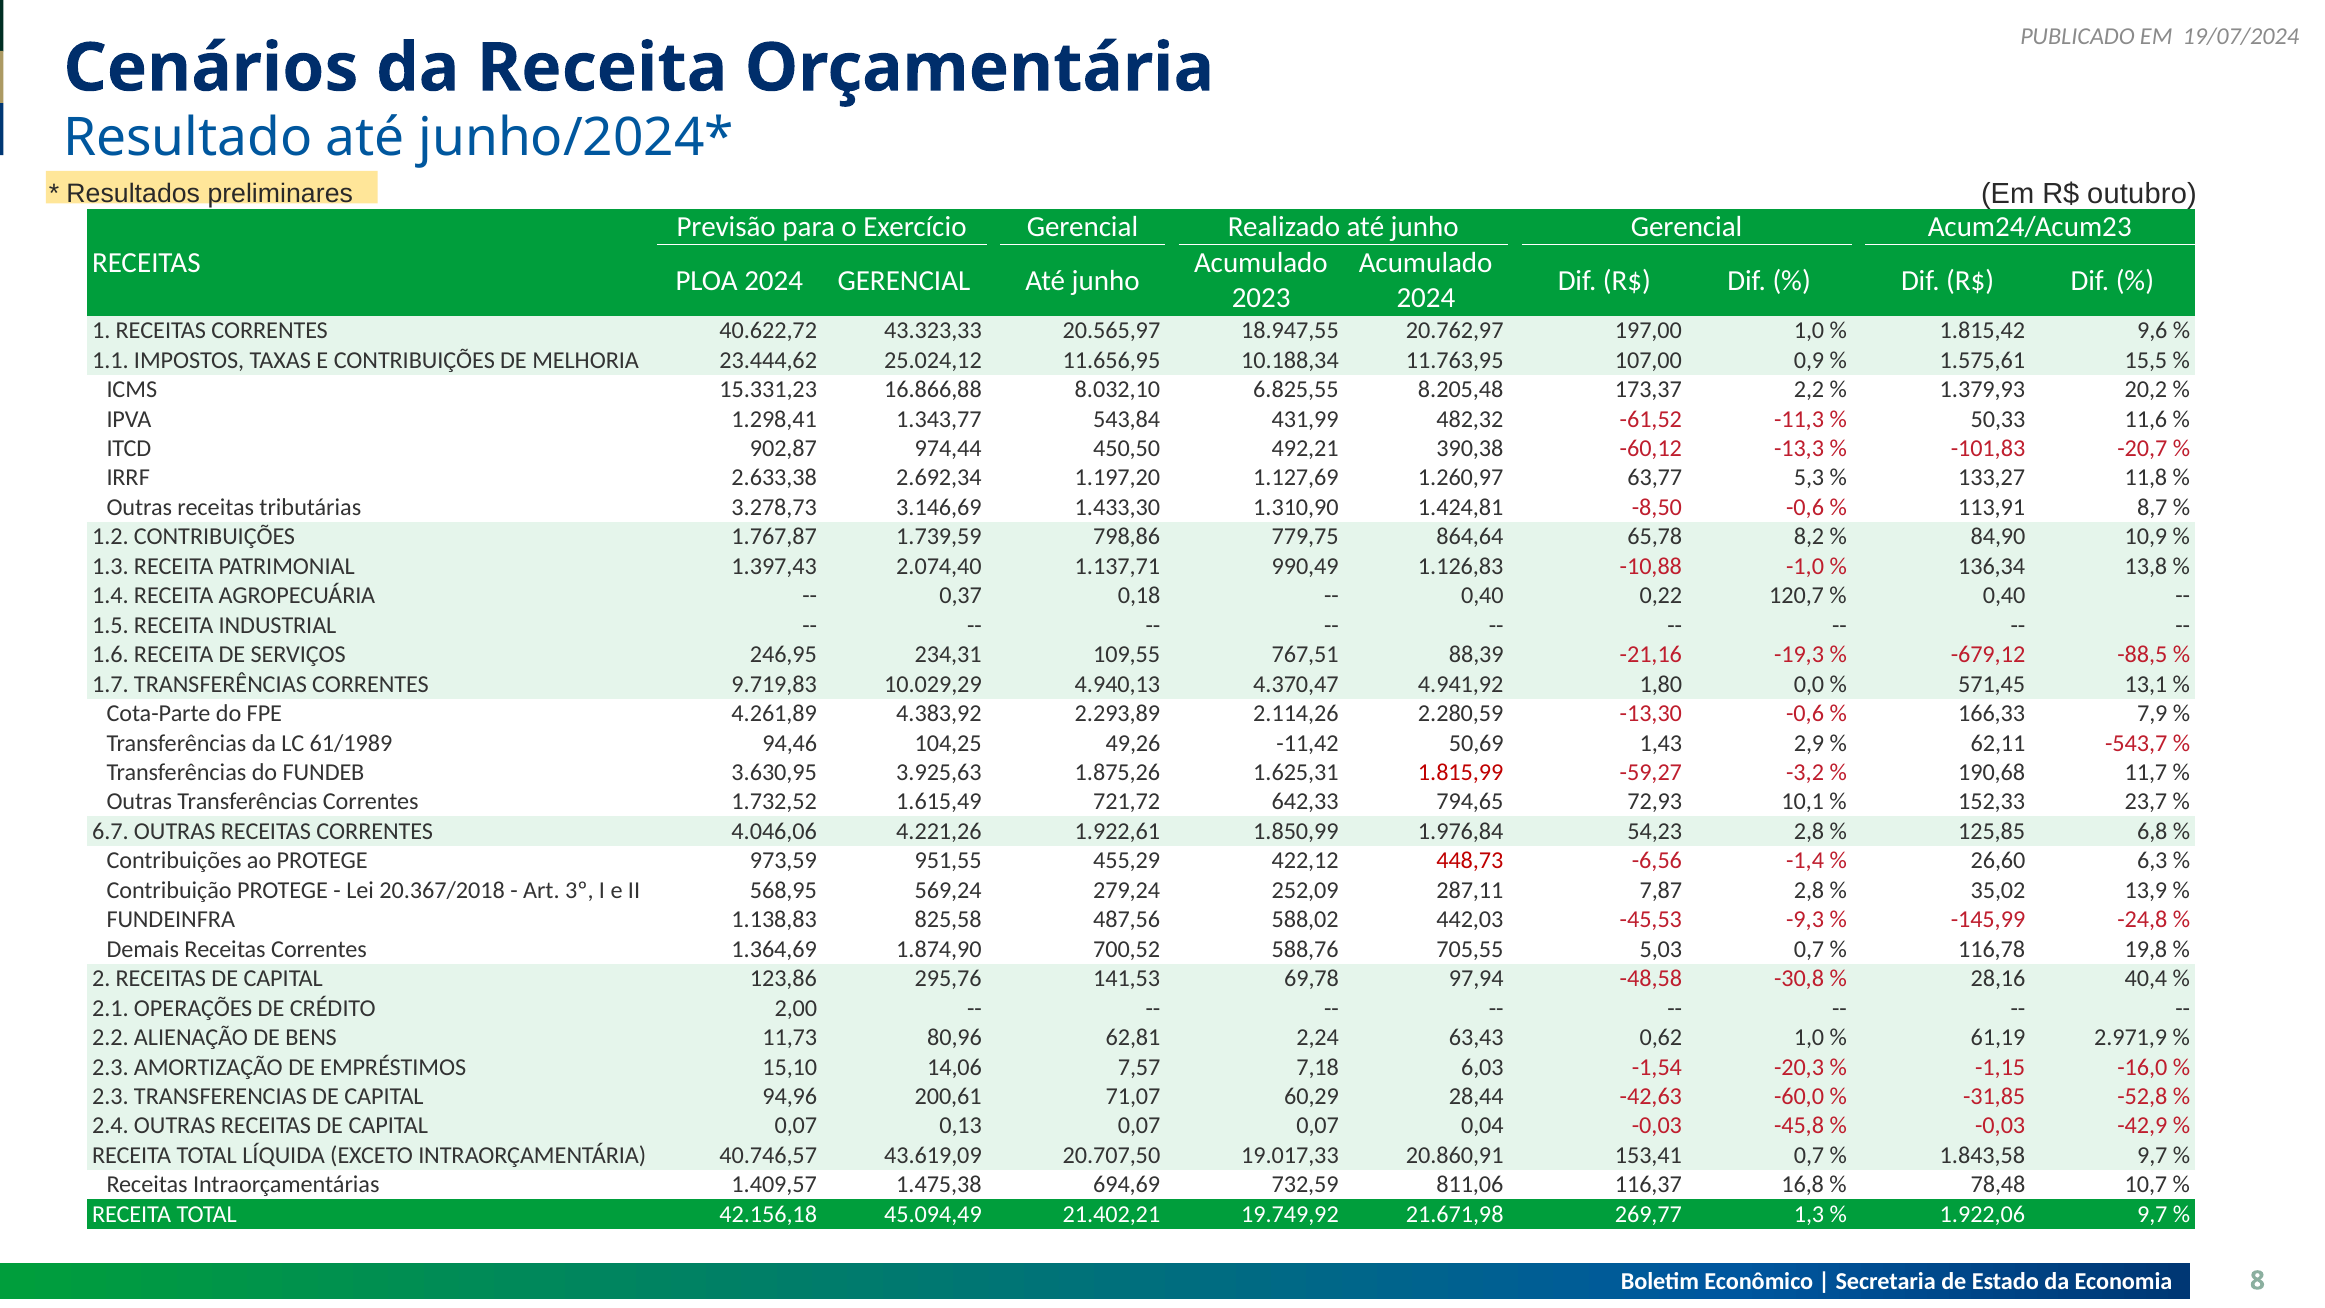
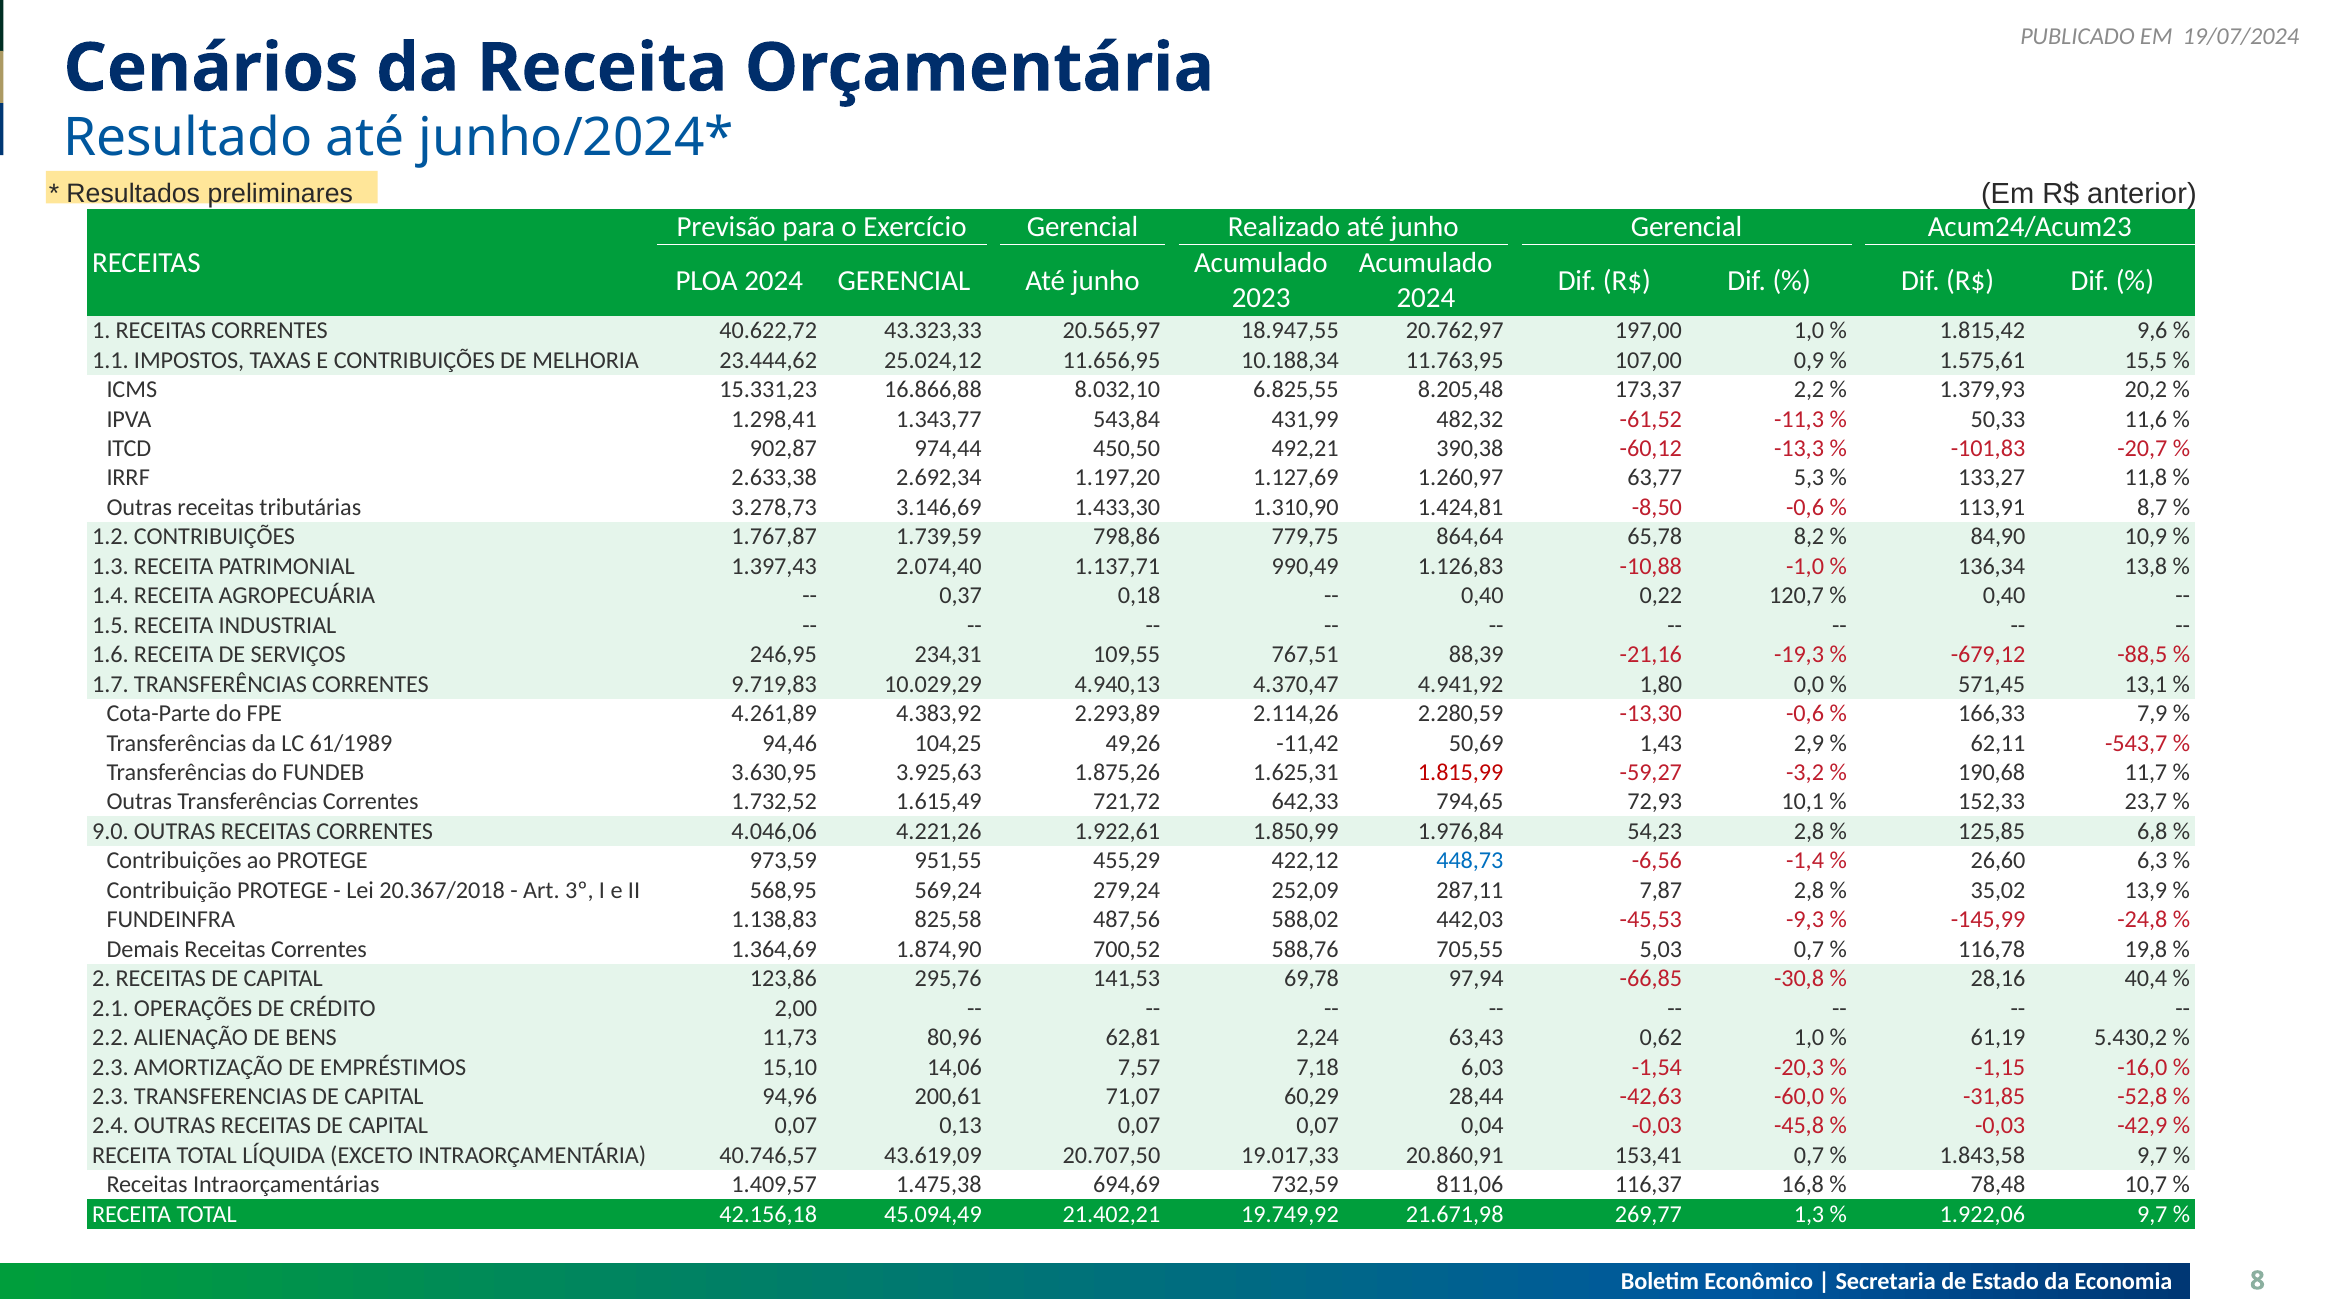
outubro: outubro -> anterior
6.7: 6.7 -> 9.0
448,73 colour: red -> blue
-48,58: -48,58 -> -66,85
2.971,9: 2.971,9 -> 5.430,2
